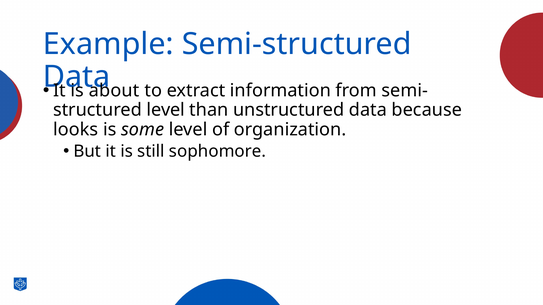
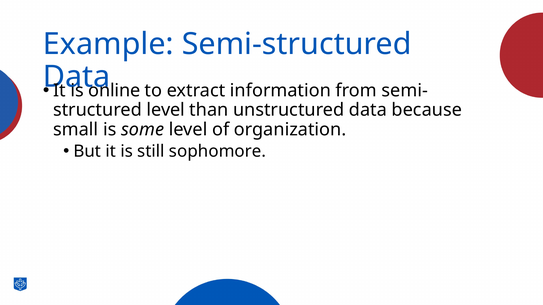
about: about -> online
looks: looks -> small
